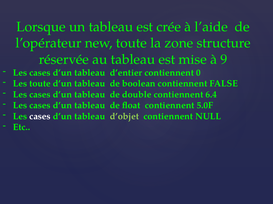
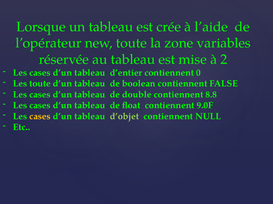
structure: structure -> variables
9: 9 -> 2
6.4: 6.4 -> 8.8
5.0F: 5.0F -> 9.0F
cases at (40, 117) colour: white -> yellow
